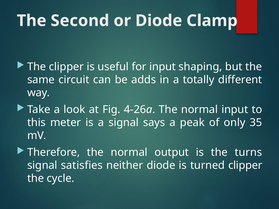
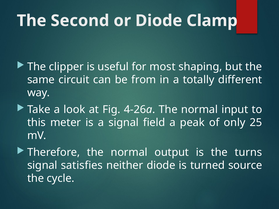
for input: input -> most
adds: adds -> from
says: says -> field
35: 35 -> 25
turned clipper: clipper -> source
